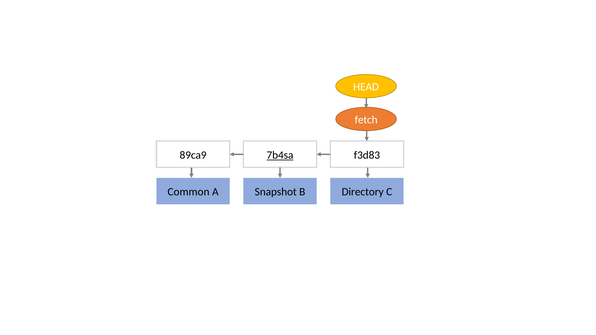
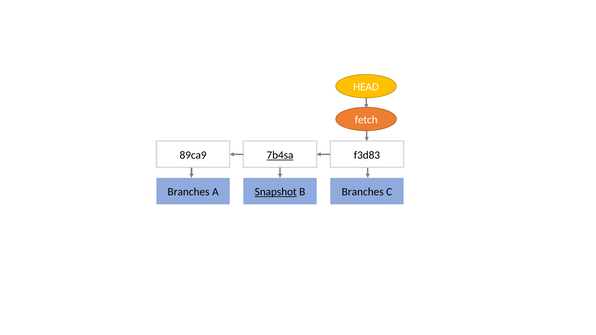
Common at (189, 192): Common -> Branches
Snapshot underline: none -> present
B Directory: Directory -> Branches
